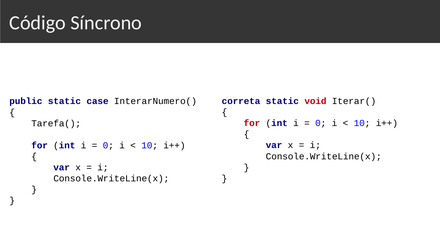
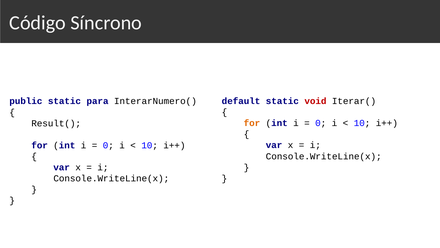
correta: correta -> default
case: case -> para
for at (252, 123) colour: red -> orange
Tarefa(: Tarefa( -> Result(
